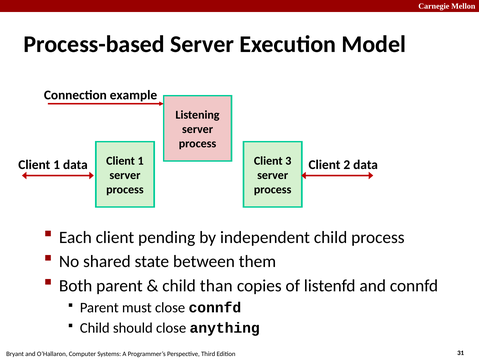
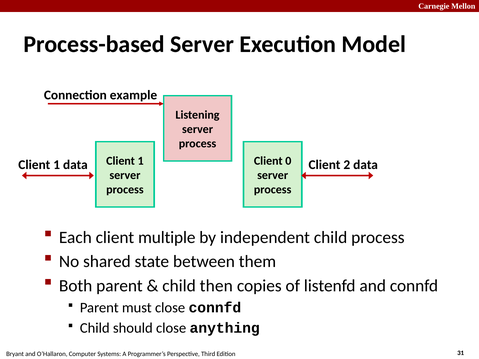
3: 3 -> 0
pending: pending -> multiple
than: than -> then
